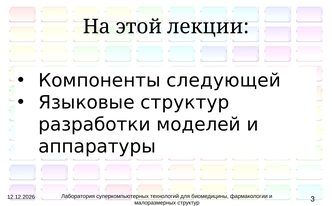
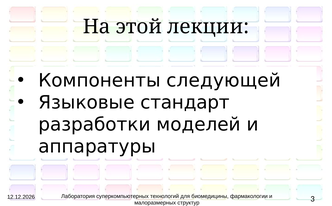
Языковые структур: структур -> стандарт
